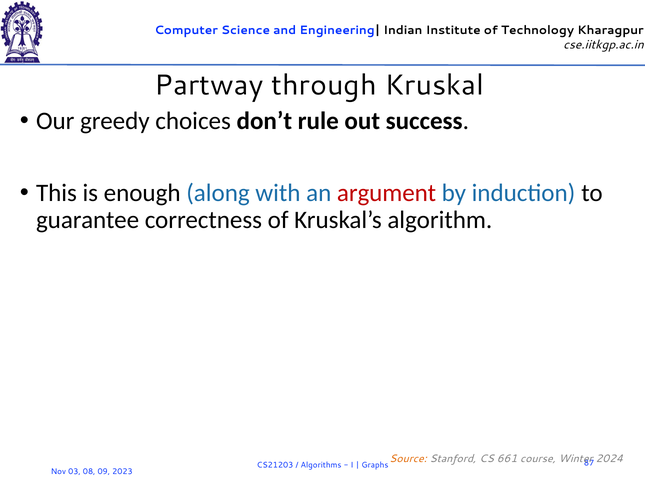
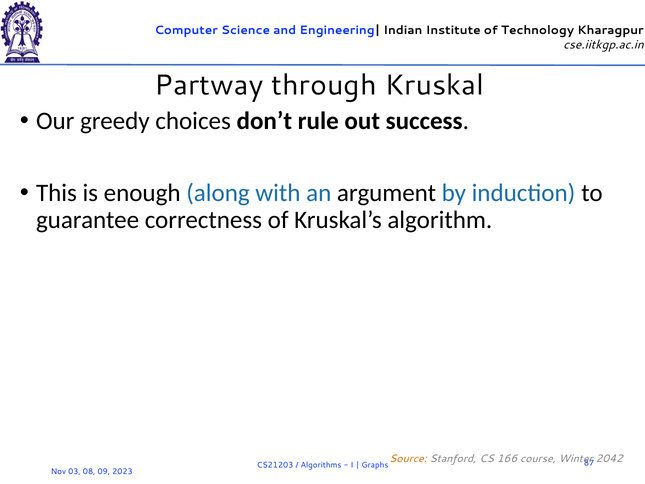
argument colour: red -> black
661: 661 -> 166
2024: 2024 -> 2042
